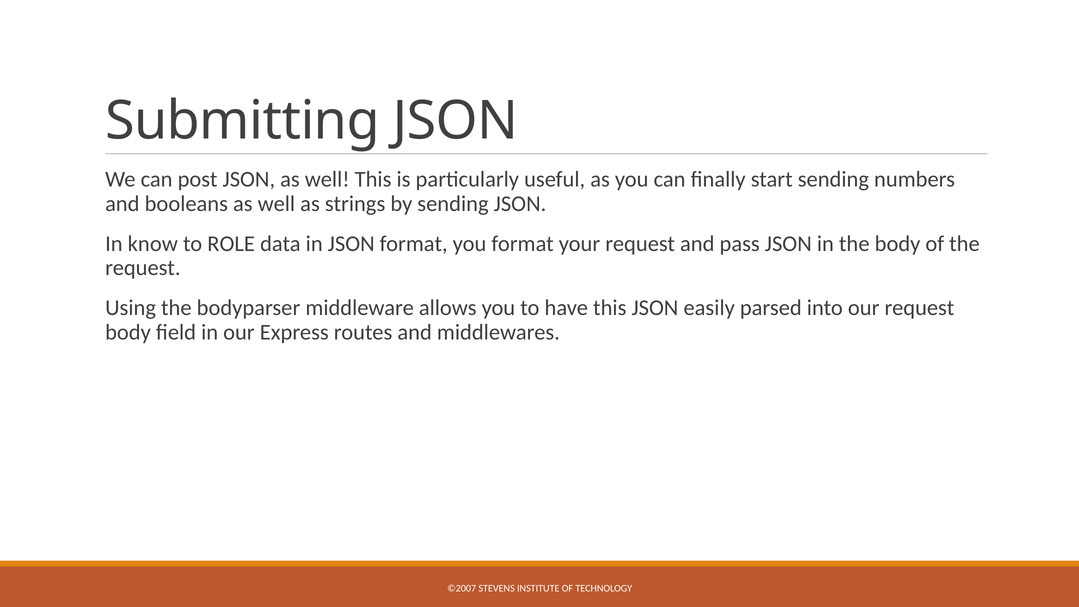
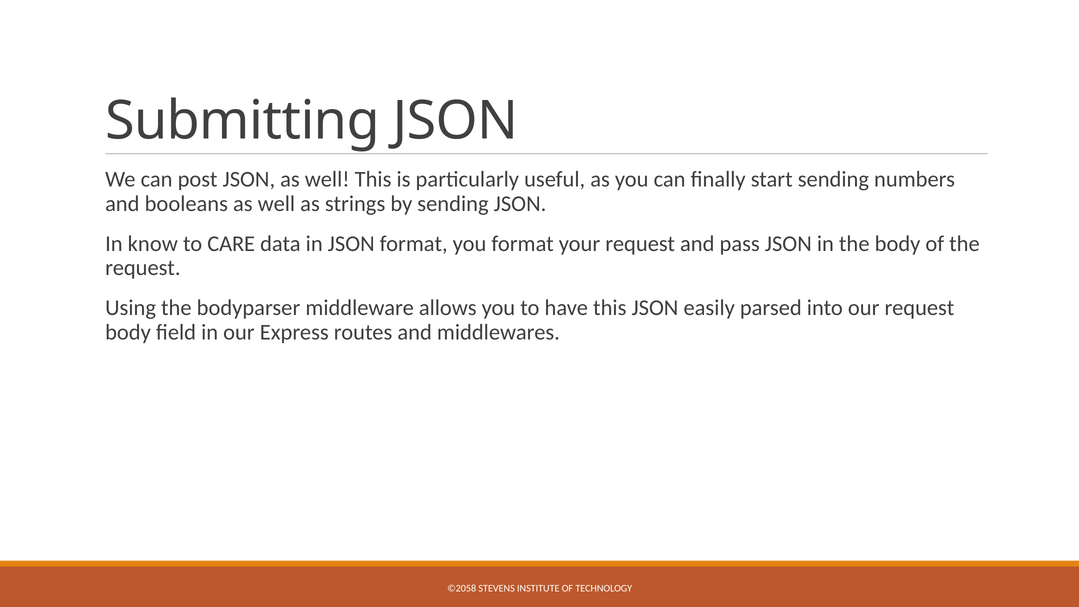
ROLE: ROLE -> CARE
©2007: ©2007 -> ©2058
